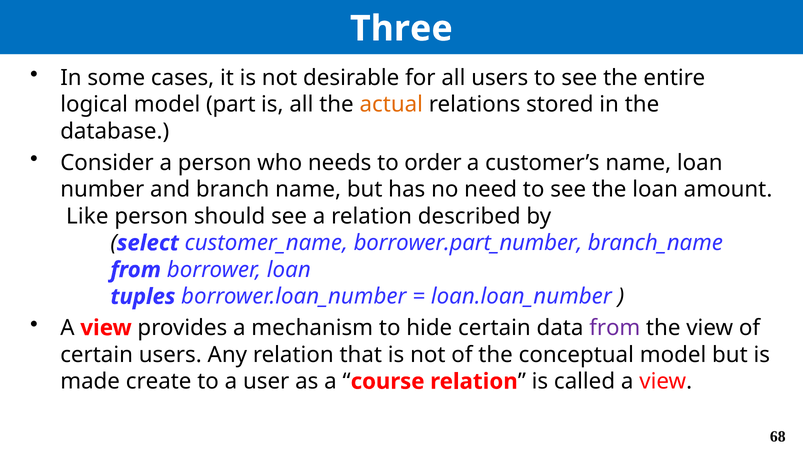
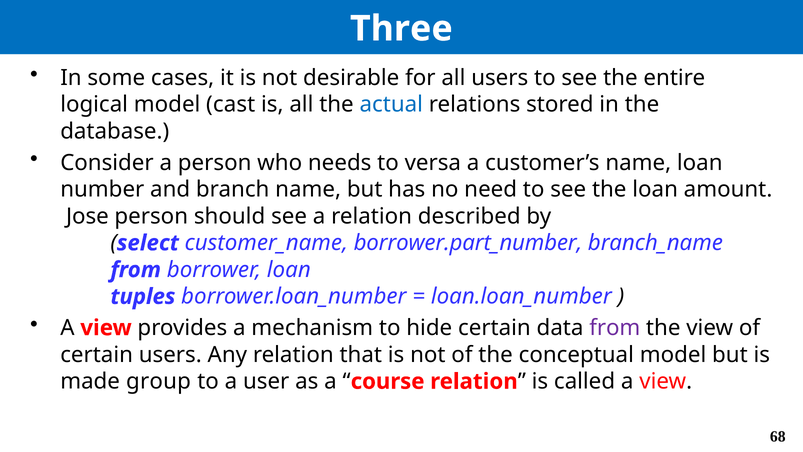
part: part -> cast
actual colour: orange -> blue
order: order -> versa
Like: Like -> Jose
create: create -> group
